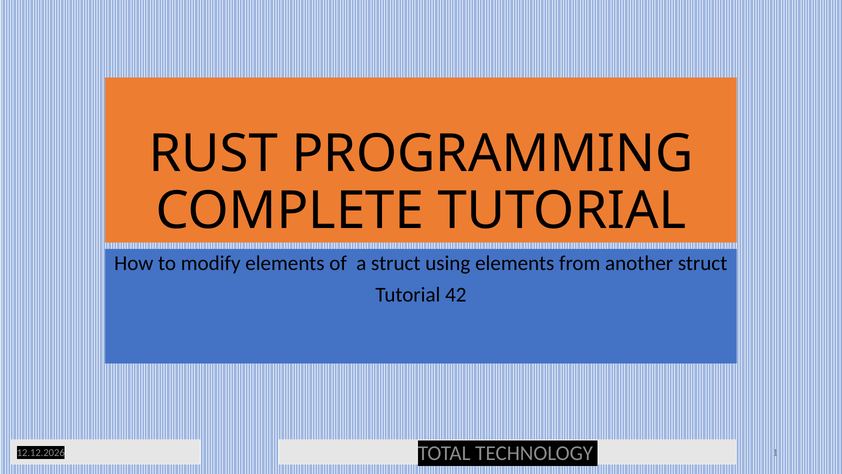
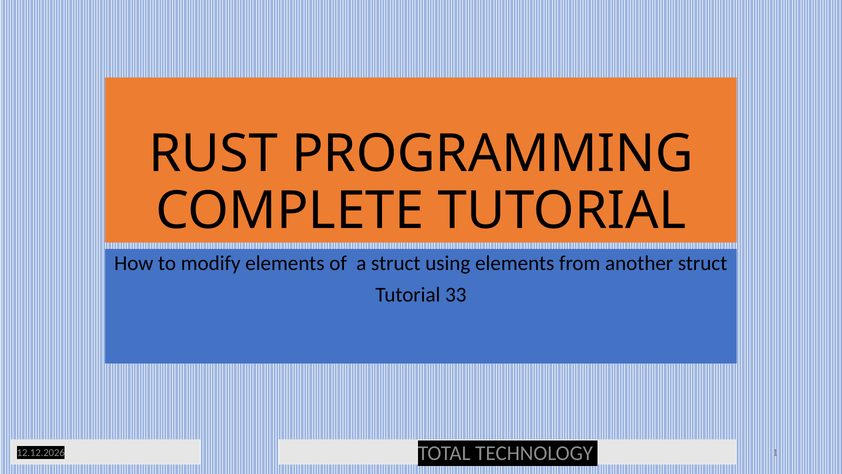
42: 42 -> 33
